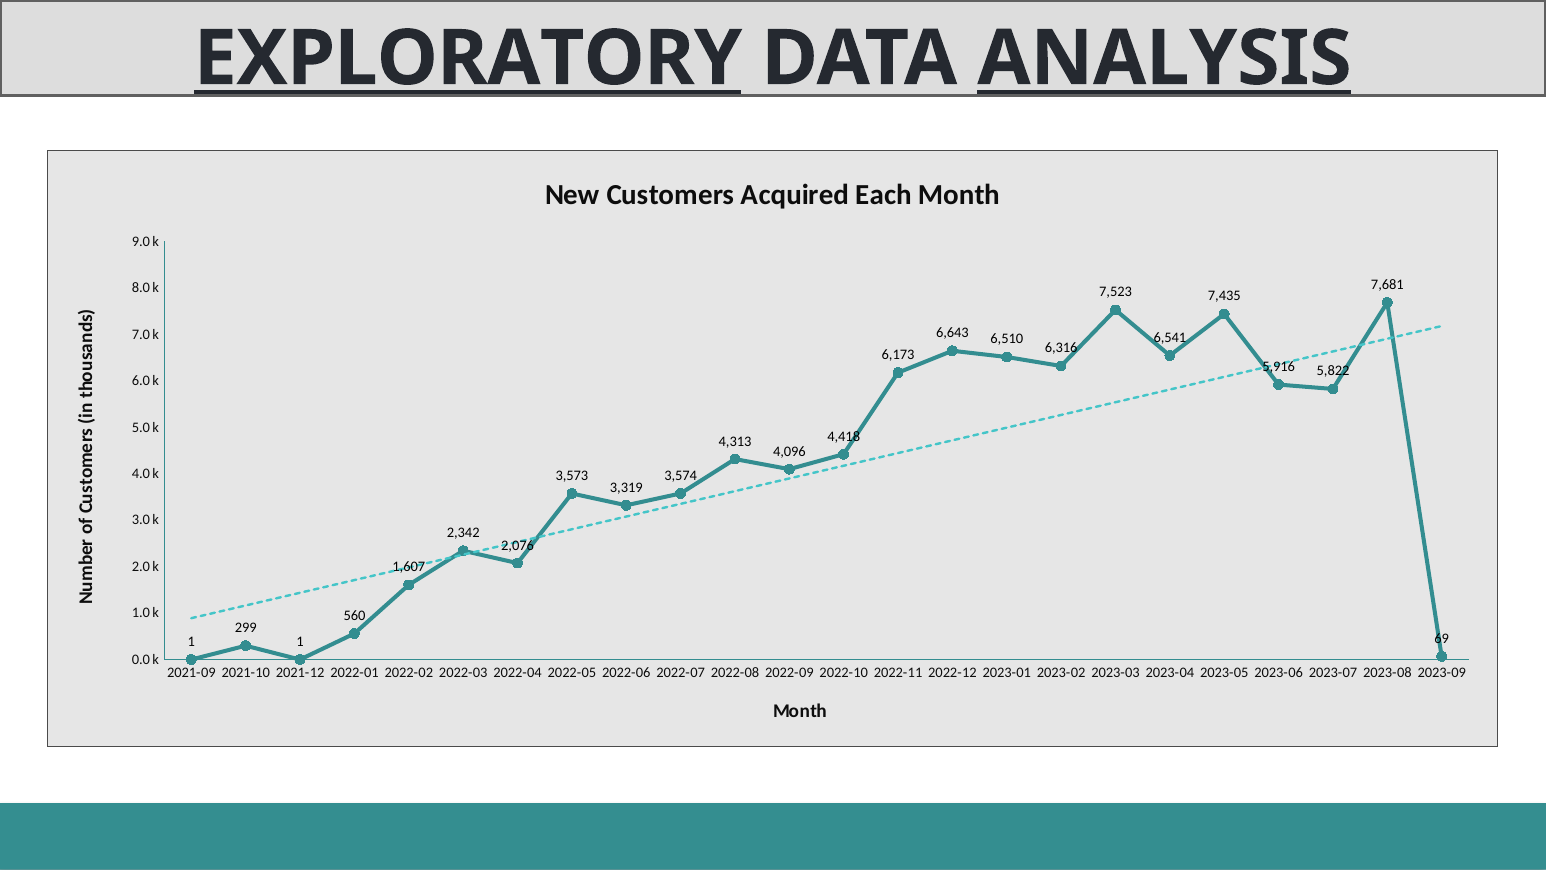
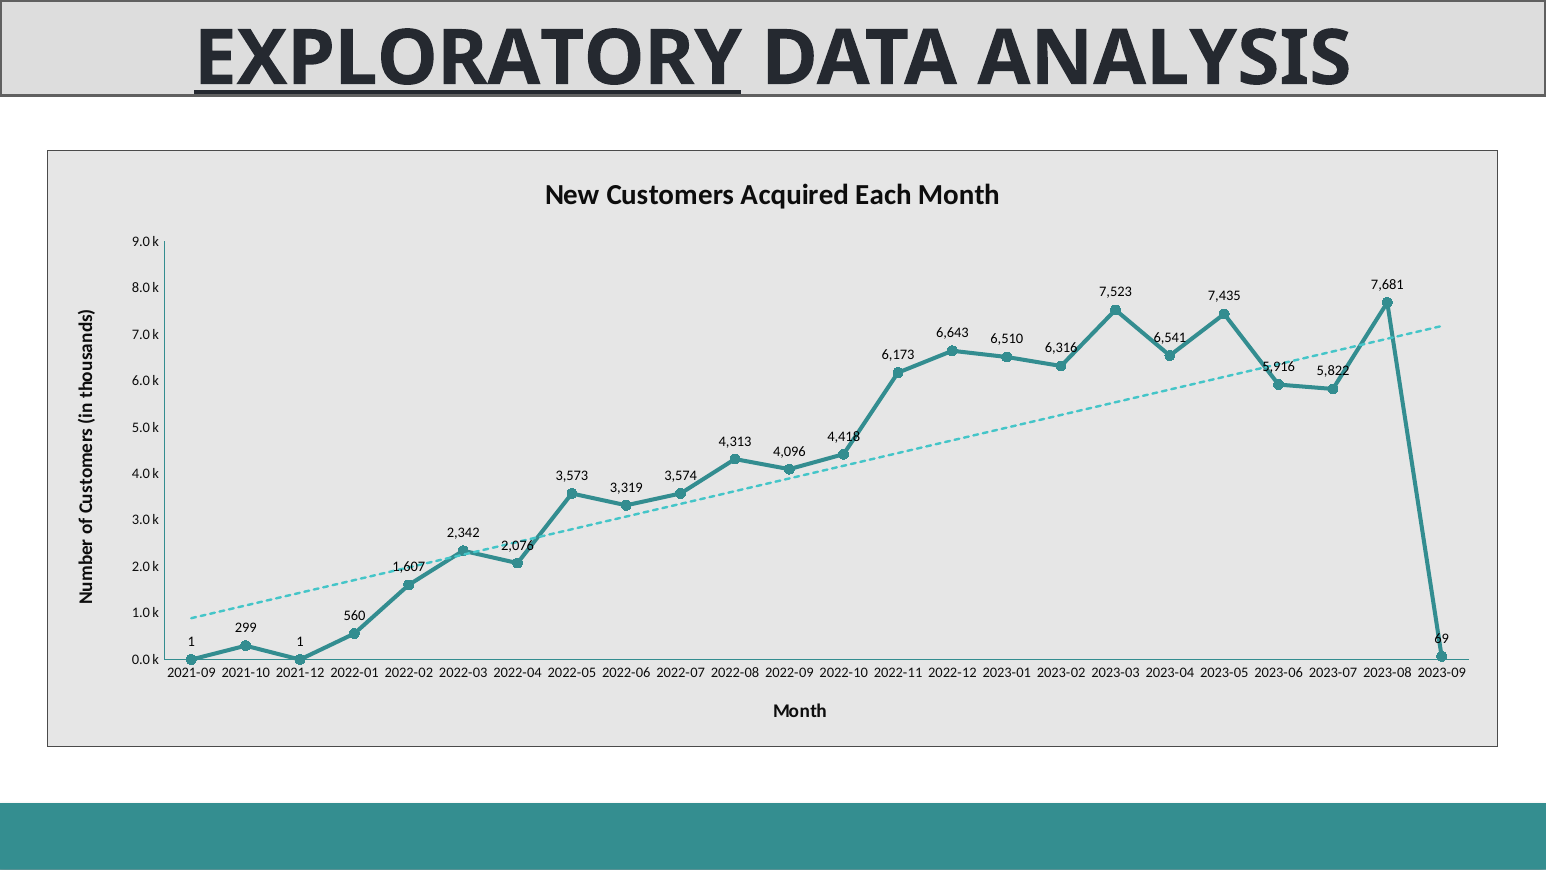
ANALYSIS underline: present -> none
